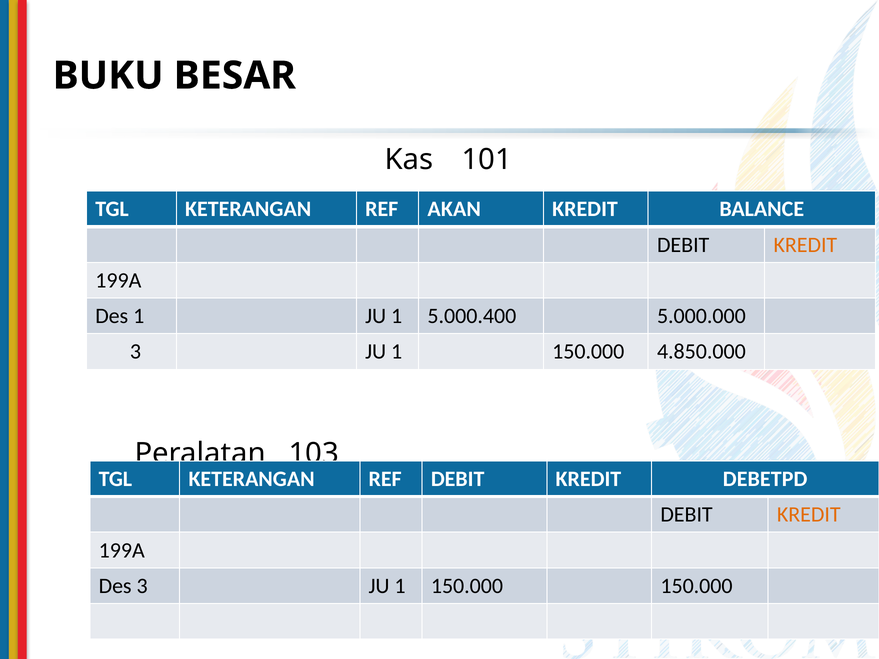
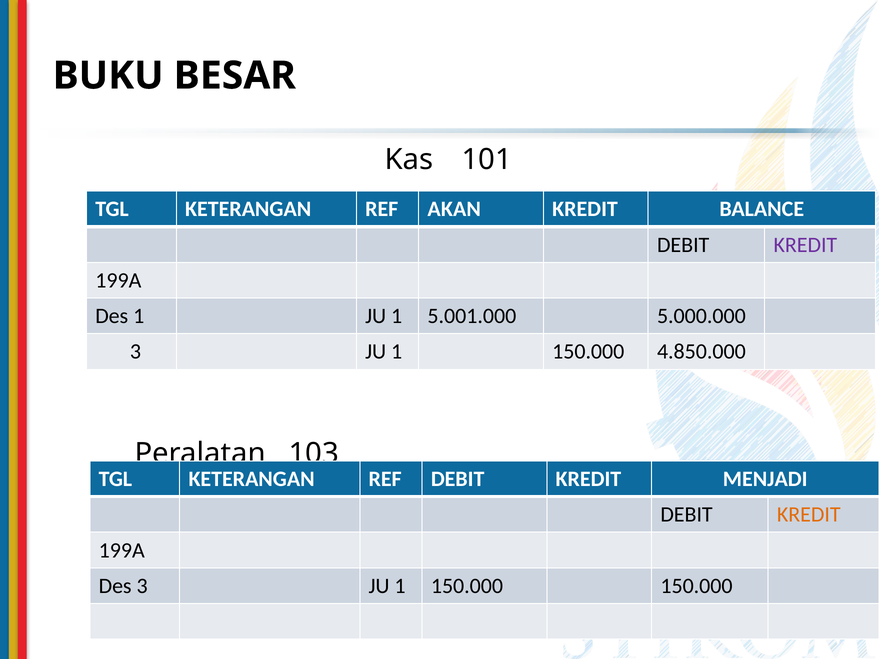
KREDIT at (805, 245) colour: orange -> purple
5.000.400: 5.000.400 -> 5.001.000
DEBETPD: DEBETPD -> MENJADI
